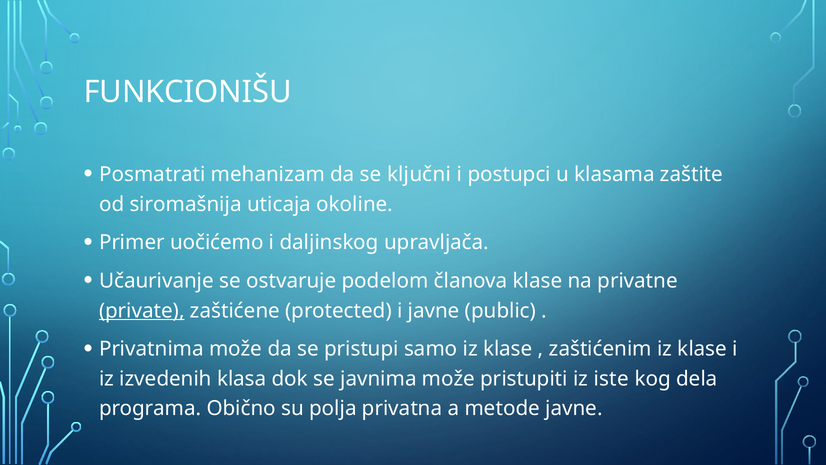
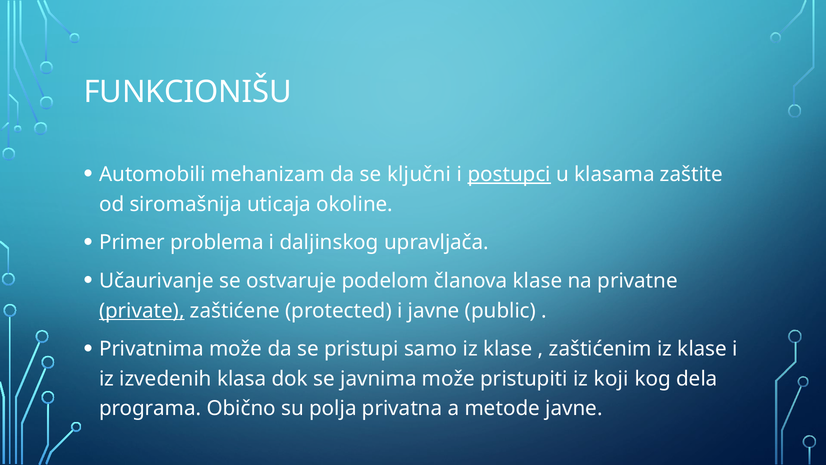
Posmatrati: Posmatrati -> Automobili
postupci underline: none -> present
uočićemo: uočićemo -> problema
iste: iste -> koji
